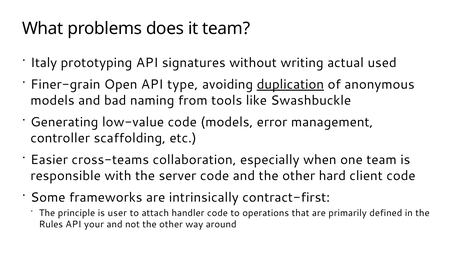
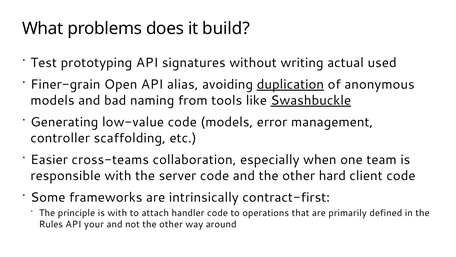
it team: team -> build
Italy: Italy -> Test
type: type -> alias
Swashbuckle underline: none -> present
is user: user -> with
